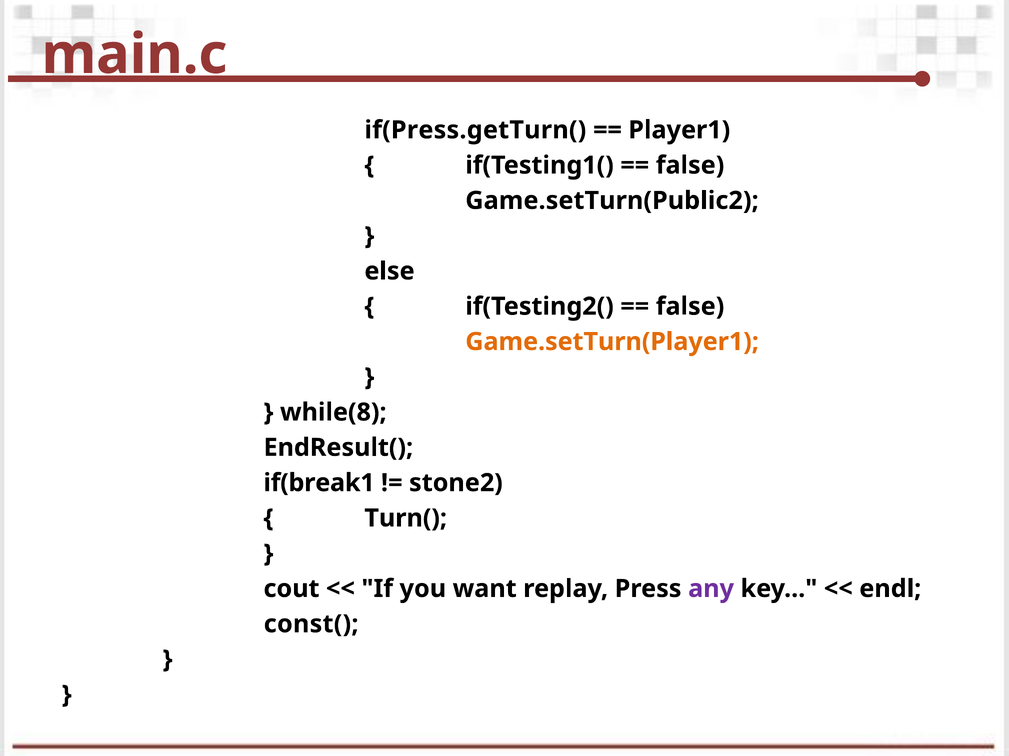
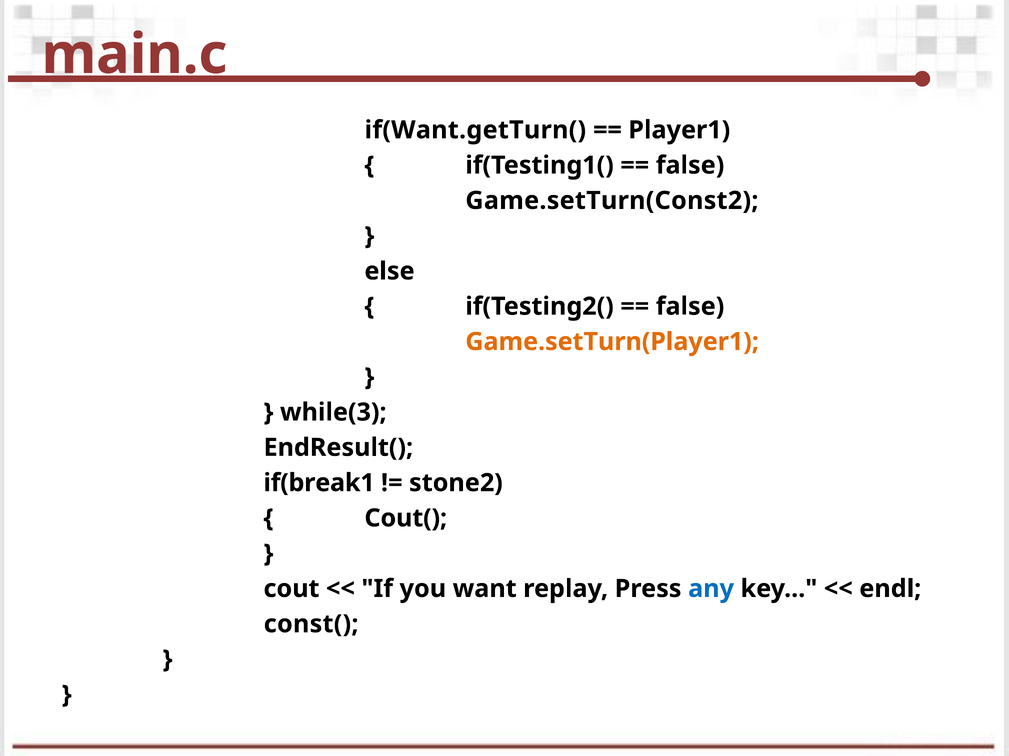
if(Press.getTurn(: if(Press.getTurn( -> if(Want.getTurn(
Game.setTurn(Public2: Game.setTurn(Public2 -> Game.setTurn(Const2
while(8: while(8 -> while(3
Turn(: Turn( -> Cout(
any colour: purple -> blue
